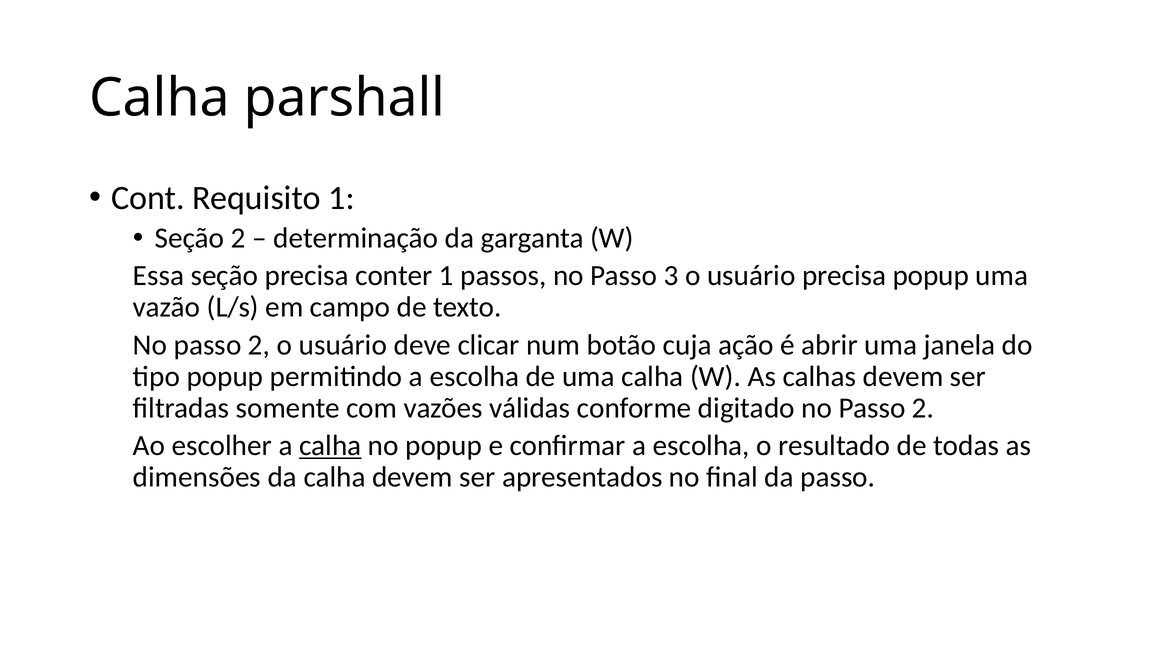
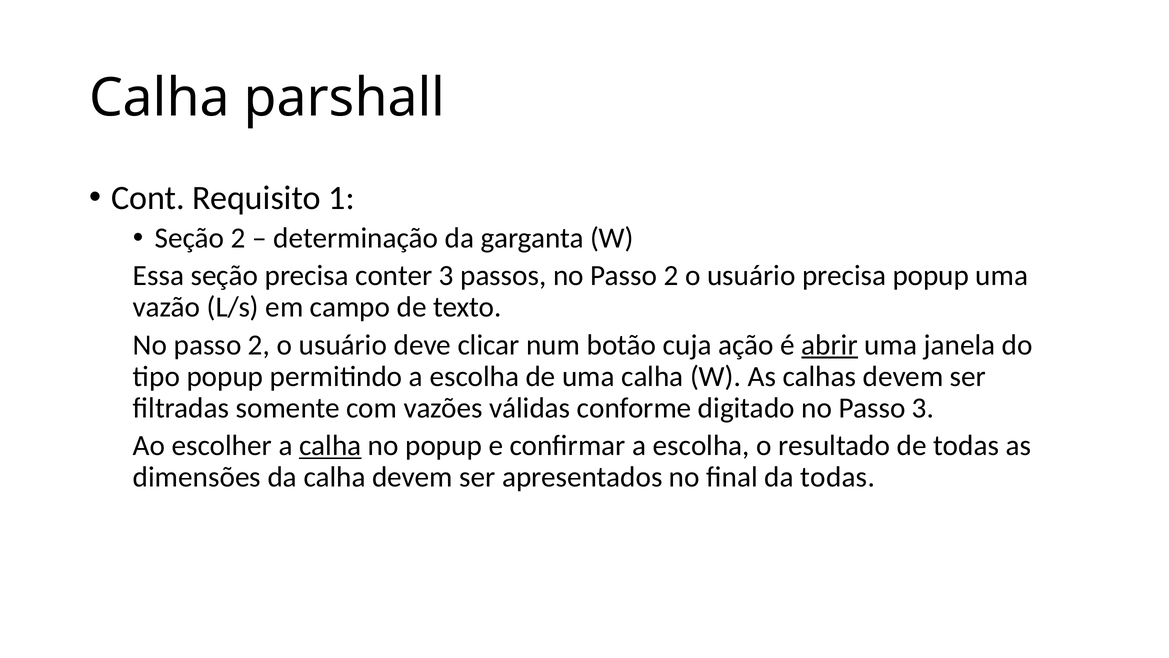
conter 1: 1 -> 3
passos no Passo 3: 3 -> 2
abrir underline: none -> present
digitado no Passo 2: 2 -> 3
da passo: passo -> todas
